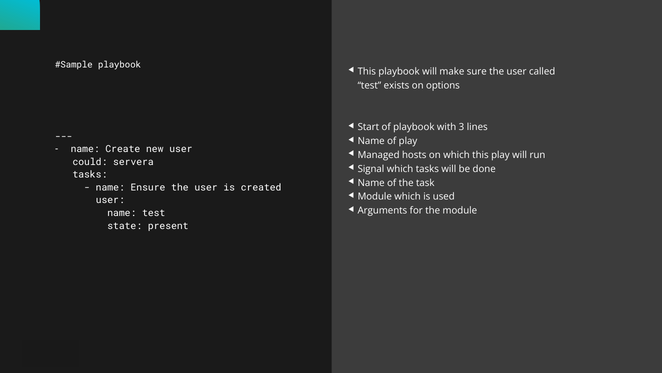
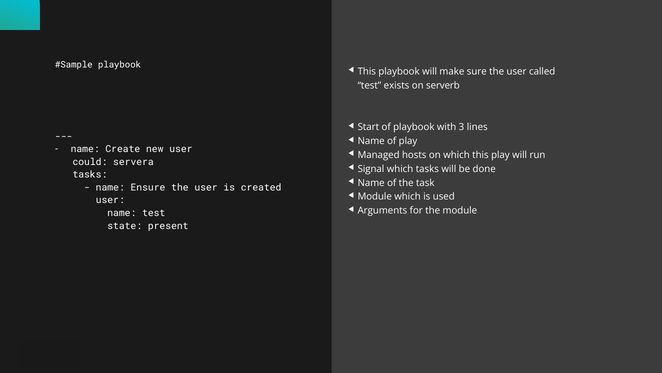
options: options -> serverb
